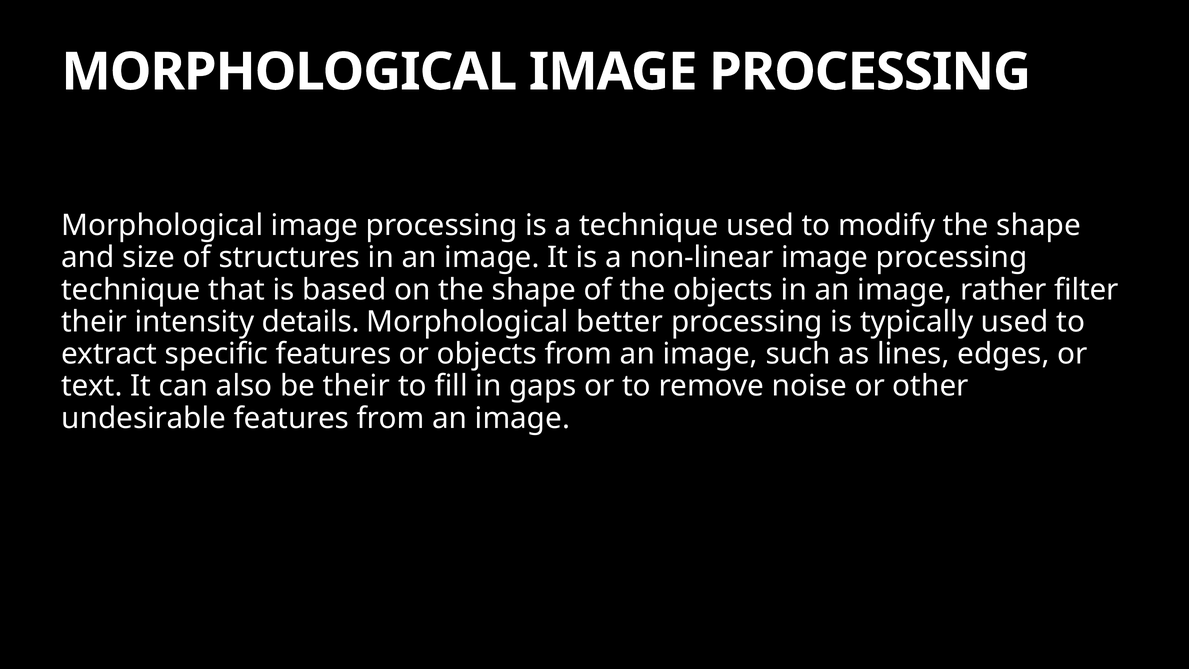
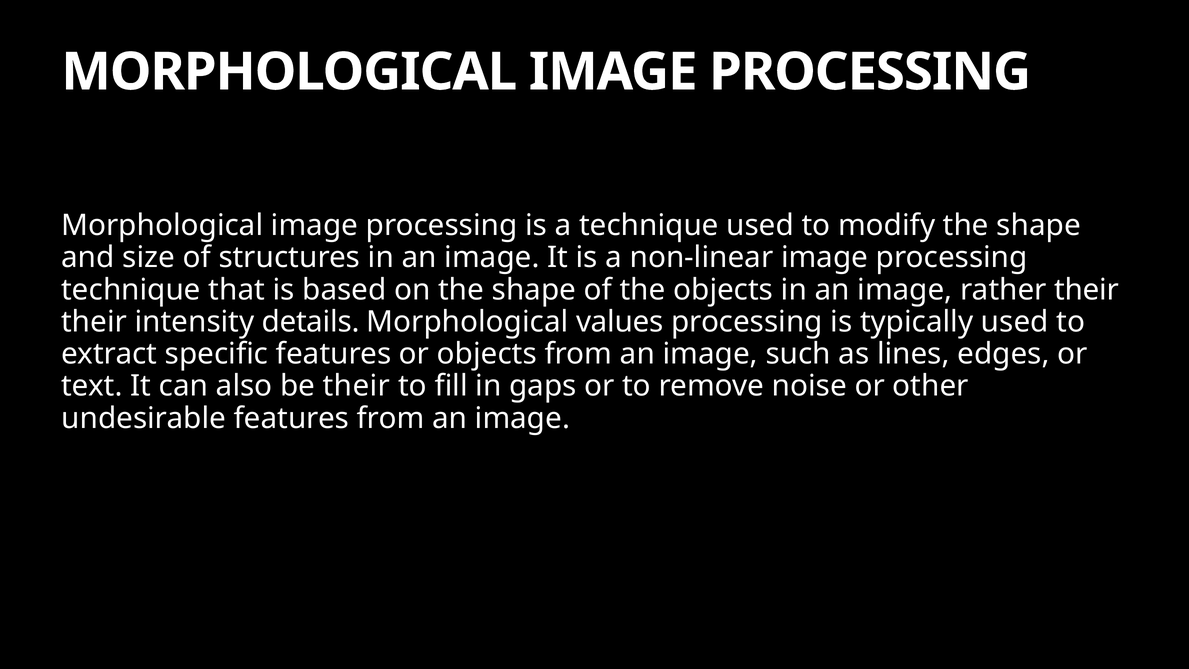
rather filter: filter -> their
better: better -> values
